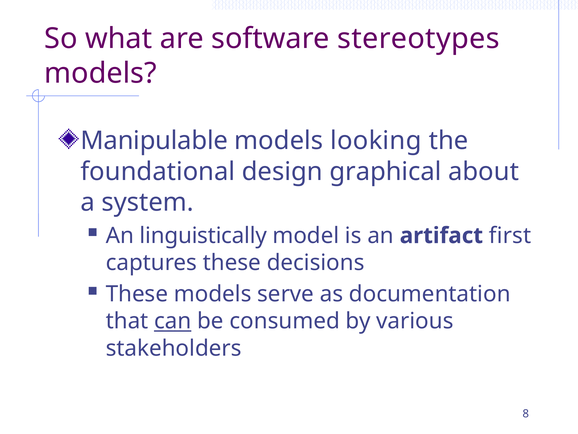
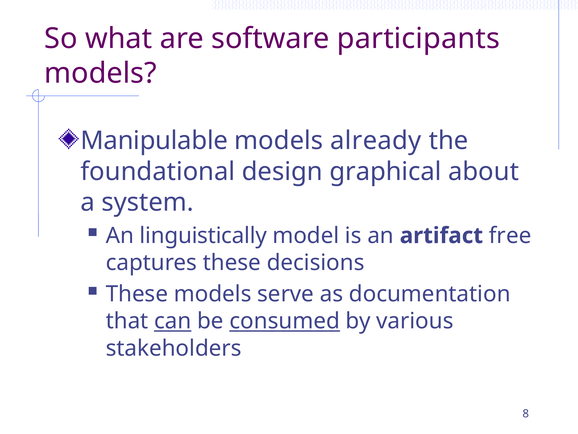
stereotypes: stereotypes -> participants
looking: looking -> already
first: first -> free
consumed underline: none -> present
